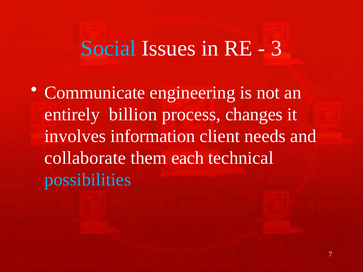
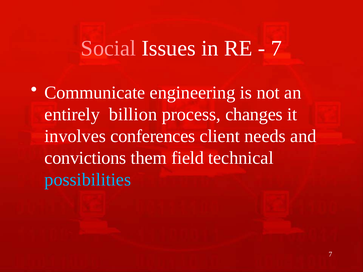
Social colour: light blue -> pink
3 at (276, 48): 3 -> 7
information: information -> conferences
collaborate: collaborate -> convictions
each: each -> field
